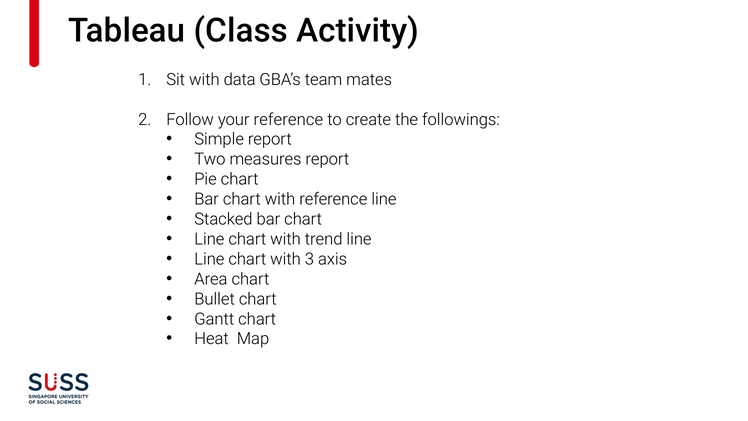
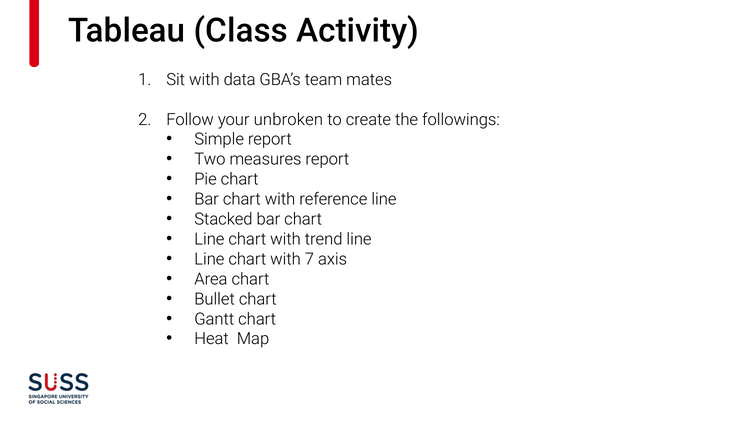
your reference: reference -> unbroken
3: 3 -> 7
